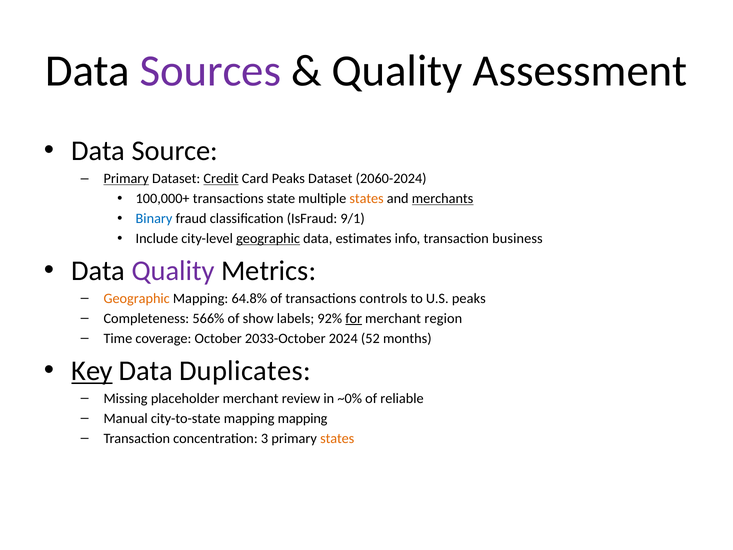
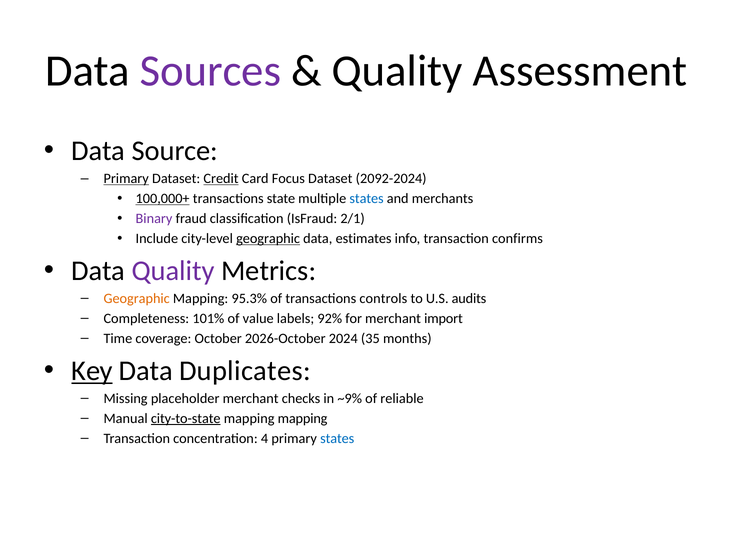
Card Peaks: Peaks -> Focus
2060-2024: 2060-2024 -> 2092-2024
100,000+ underline: none -> present
states at (367, 199) colour: orange -> blue
merchants underline: present -> none
Binary colour: blue -> purple
9/1: 9/1 -> 2/1
business: business -> confirms
64.8%: 64.8% -> 95.3%
U.S peaks: peaks -> audits
566%: 566% -> 101%
show: show -> value
for underline: present -> none
region: region -> import
2033-October: 2033-October -> 2026-October
52: 52 -> 35
review: review -> checks
~0%: ~0% -> ~9%
city-to-state underline: none -> present
3: 3 -> 4
states at (337, 438) colour: orange -> blue
